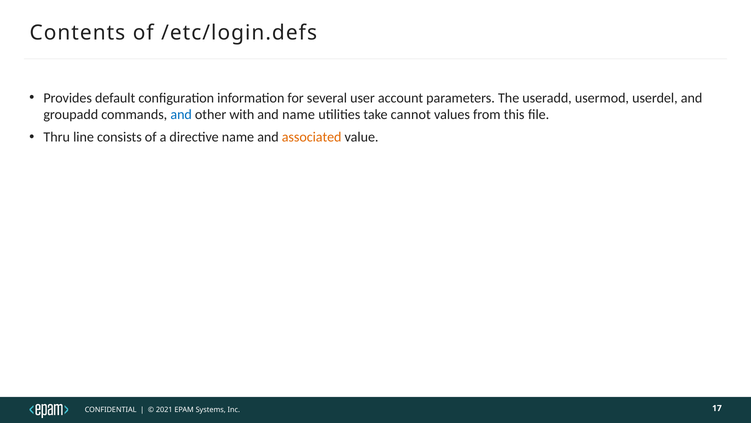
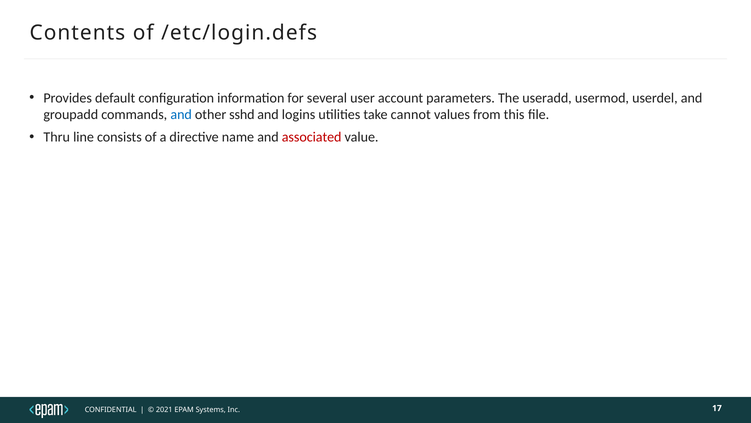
with: with -> sshd
and name: name -> logins
associated colour: orange -> red
